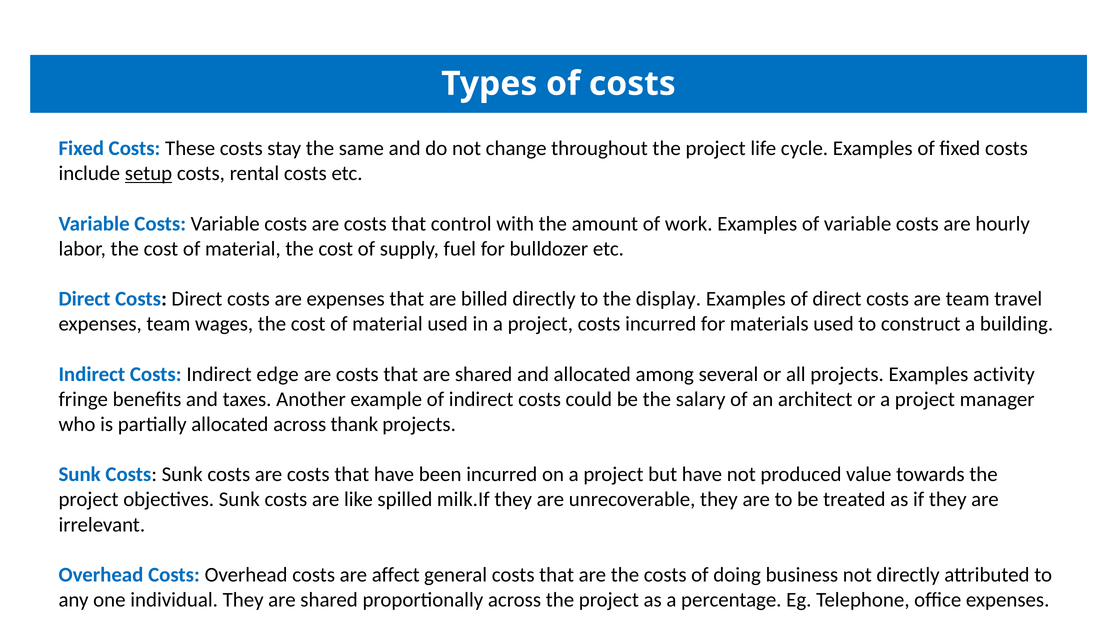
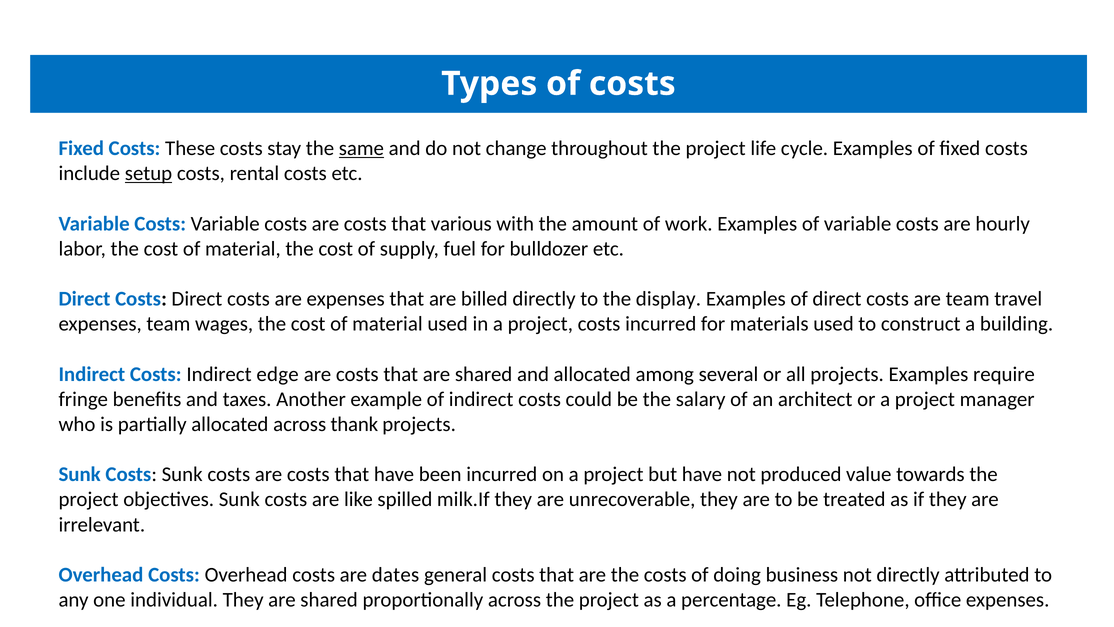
same underline: none -> present
control: control -> various
activity: activity -> require
affect: affect -> dates
